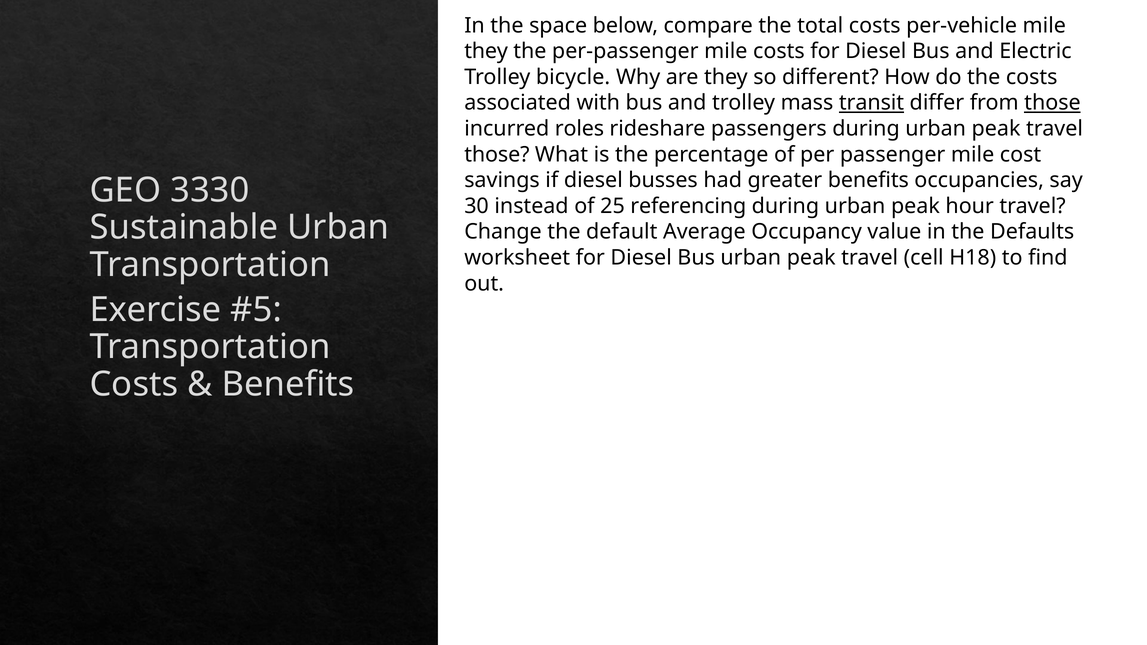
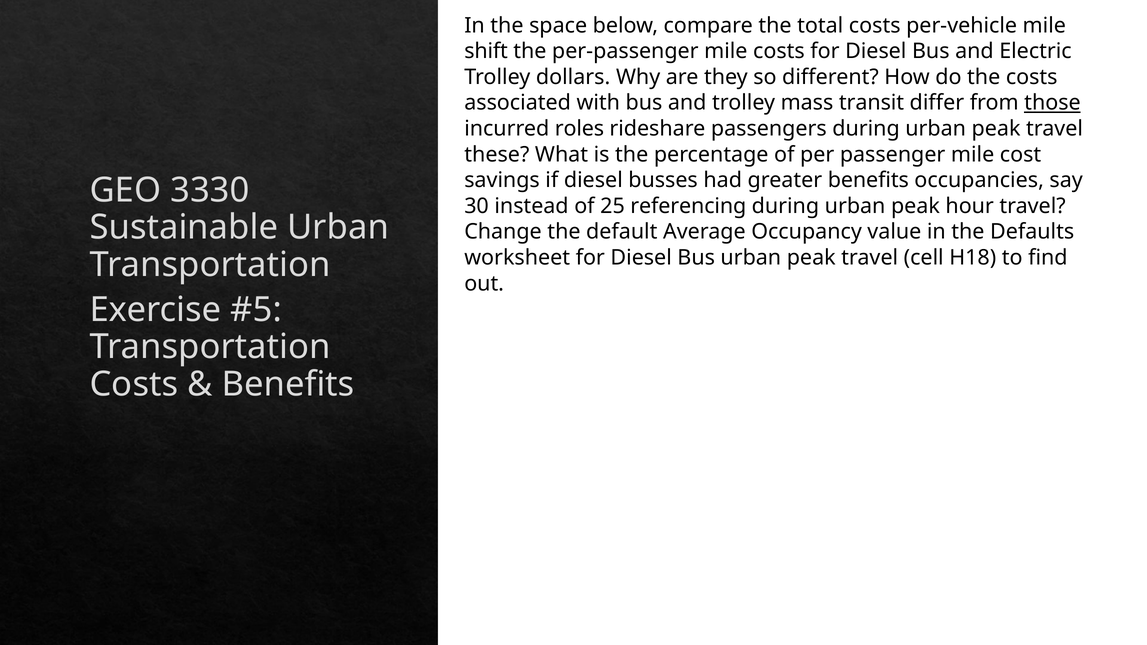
they at (486, 51): they -> shift
bicycle: bicycle -> dollars
transit underline: present -> none
those at (497, 155): those -> these
